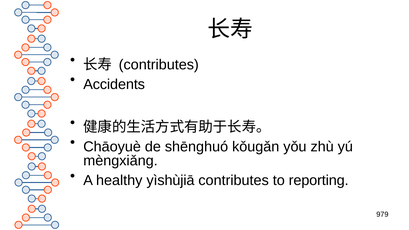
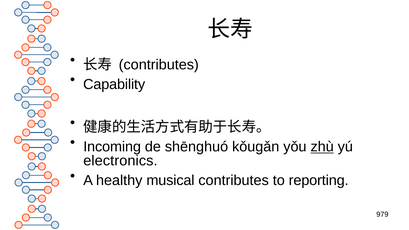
Accidents: Accidents -> Capability
Chāoyuè: Chāoyuè -> Incoming
zhù underline: none -> present
mèngxiǎng: mèngxiǎng -> electronics
yìshùjiā: yìshùjiā -> musical
